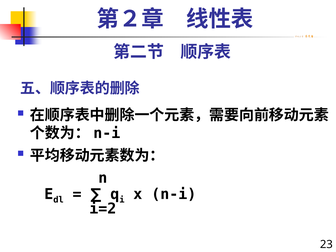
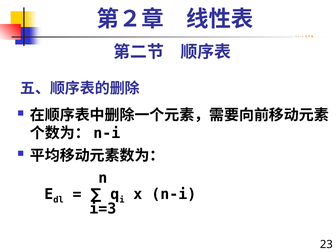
i=2: i=2 -> i=3
